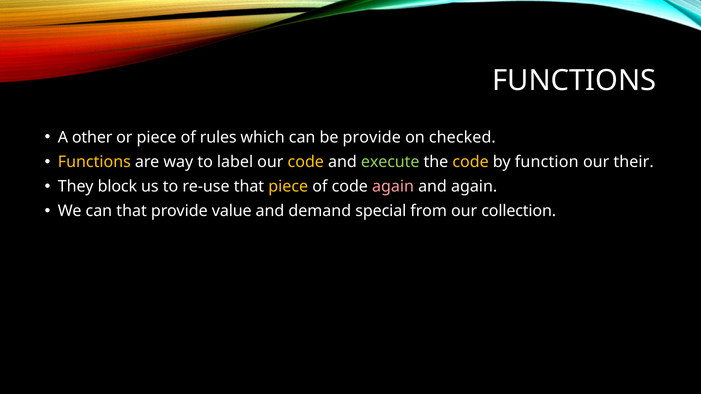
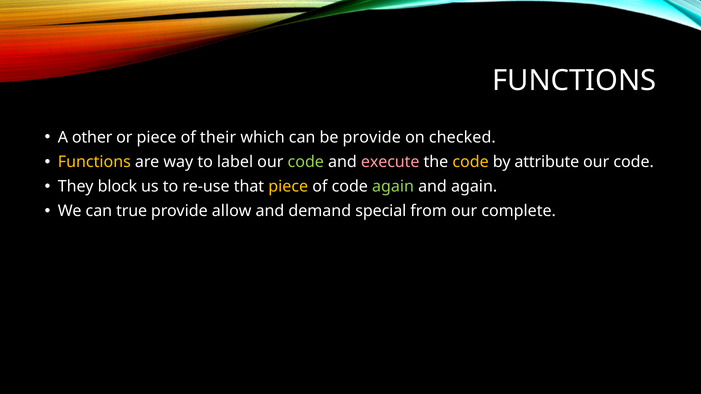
rules: rules -> their
code at (306, 162) colour: yellow -> light green
execute colour: light green -> pink
function: function -> attribute
their at (634, 162): their -> code
again at (393, 187) colour: pink -> light green
can that: that -> true
value: value -> allow
collection: collection -> complete
